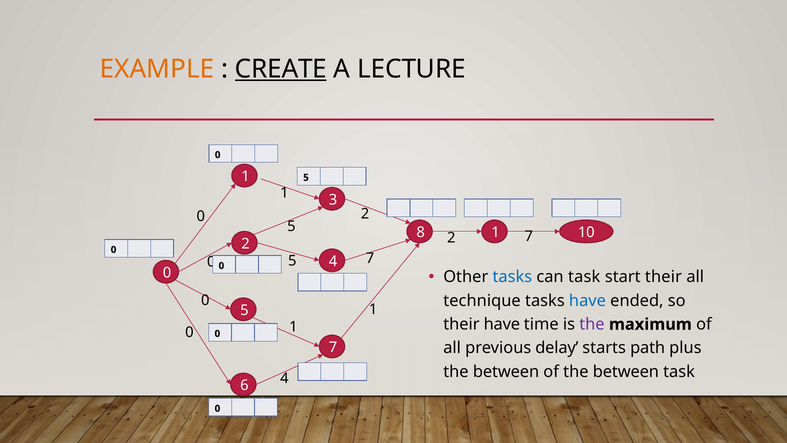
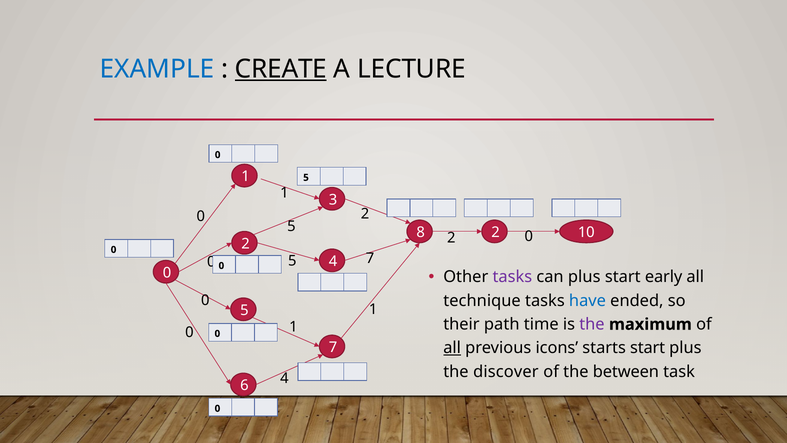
EXAMPLE colour: orange -> blue
8 1: 1 -> 2
7 at (529, 236): 7 -> 0
tasks at (512, 277) colour: blue -> purple
can task: task -> plus
start their: their -> early
their have: have -> path
all at (452, 348) underline: none -> present
delay: delay -> icons
starts path: path -> start
between at (506, 371): between -> discover
